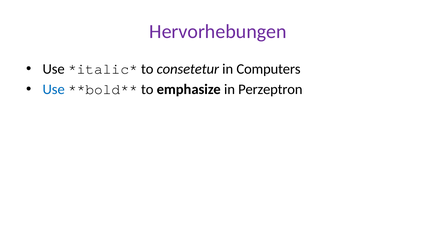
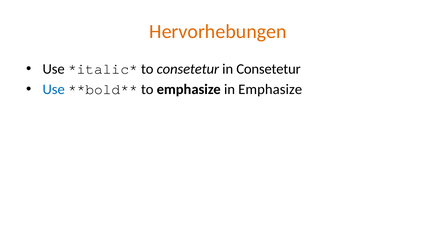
Hervorhebungen colour: purple -> orange
in Computers: Computers -> Consetetur
in Perzeptron: Perzeptron -> Emphasize
